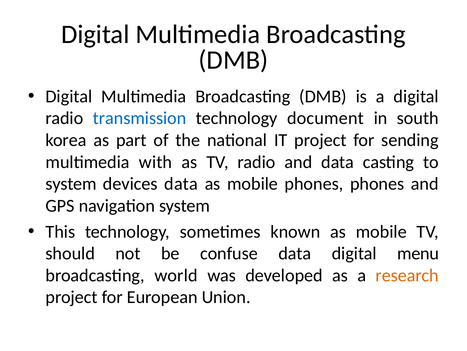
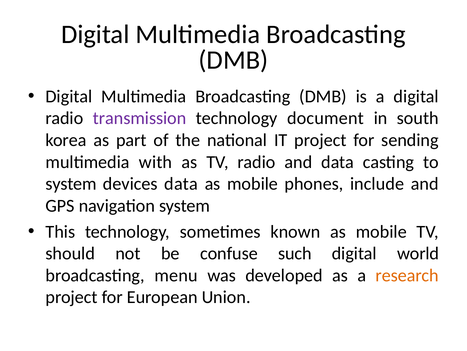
transmission colour: blue -> purple
phones phones: phones -> include
confuse data: data -> such
menu: menu -> world
world: world -> menu
